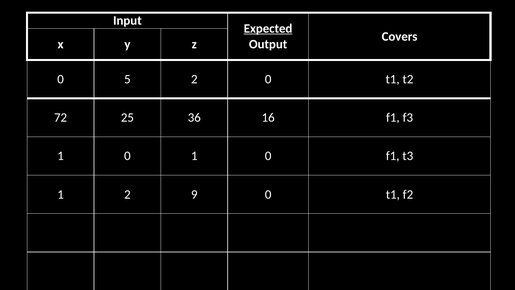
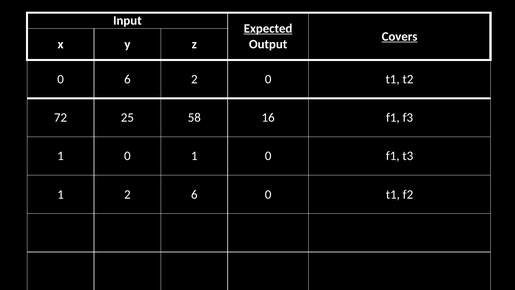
Covers underline: none -> present
0 5: 5 -> 6
36: 36 -> 58
2 9: 9 -> 6
